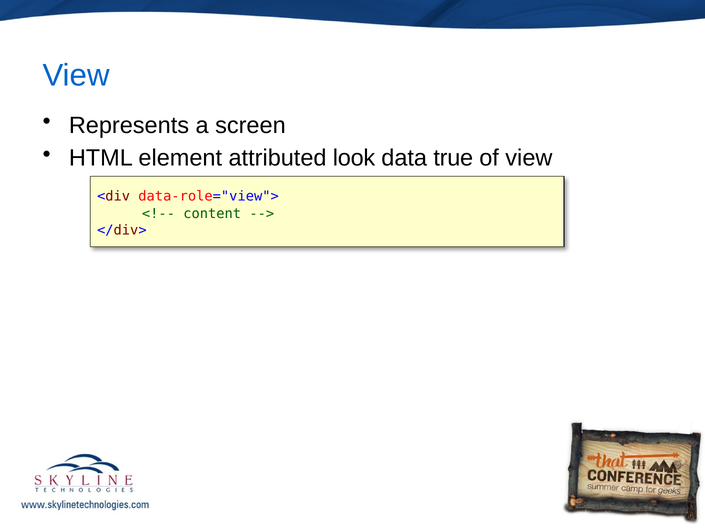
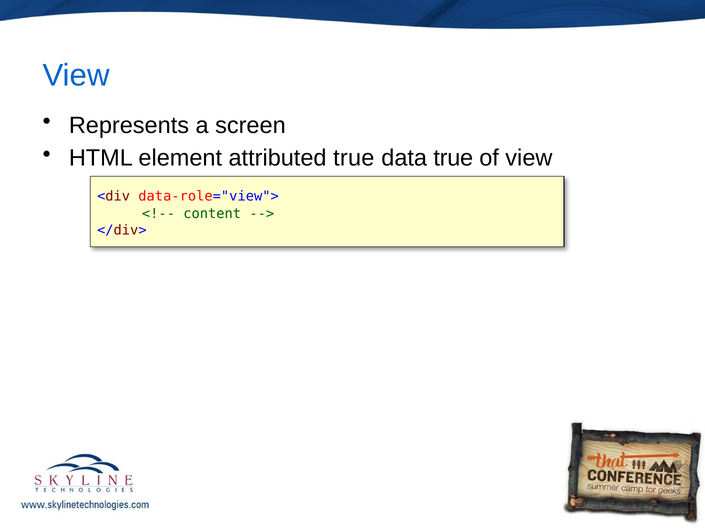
attributed look: look -> true
